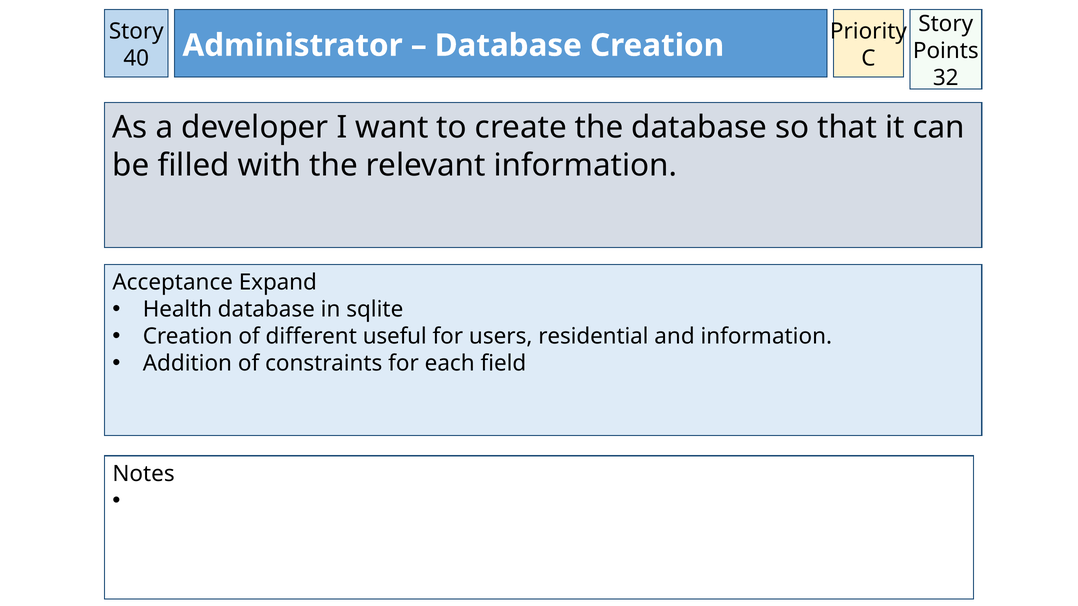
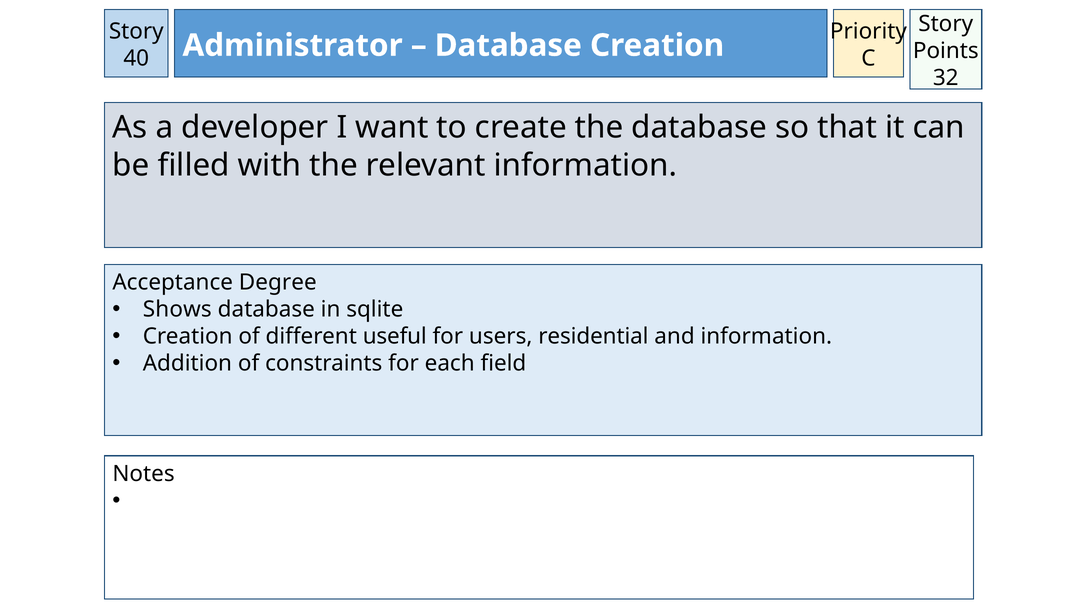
Expand: Expand -> Degree
Health: Health -> Shows
